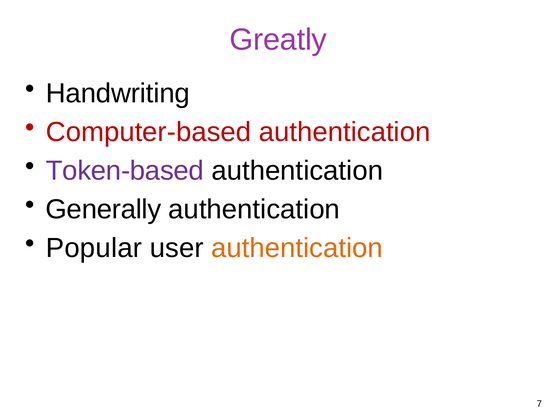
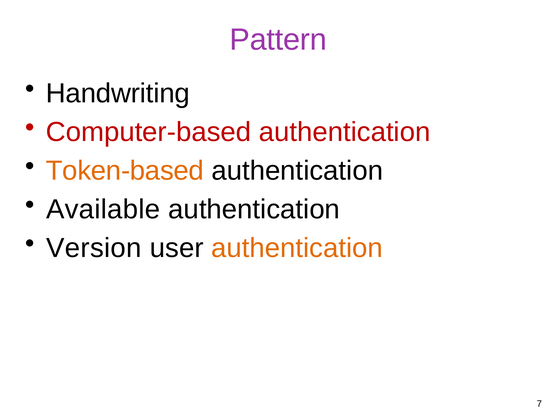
Greatly: Greatly -> Pattern
Token-based colour: purple -> orange
Generally: Generally -> Available
Popular: Popular -> Version
